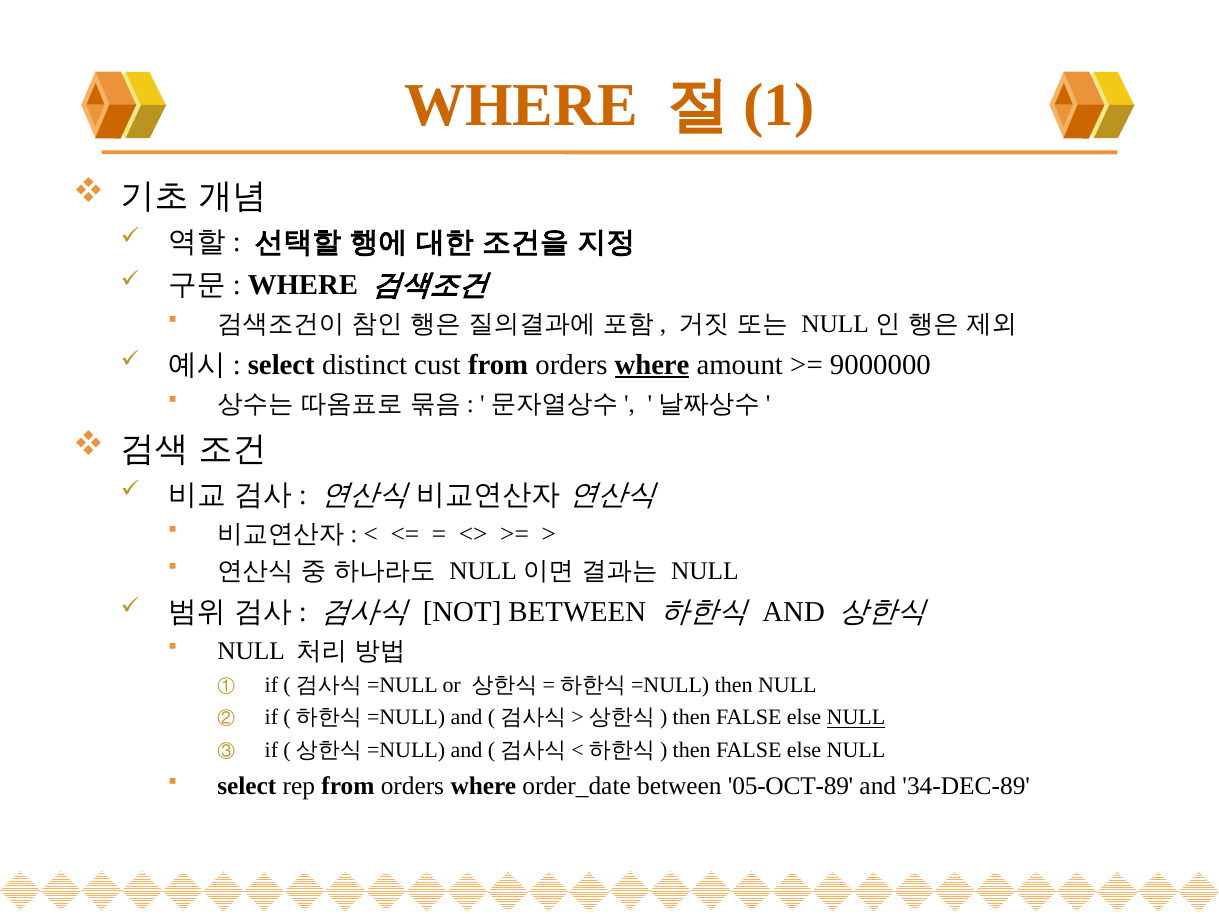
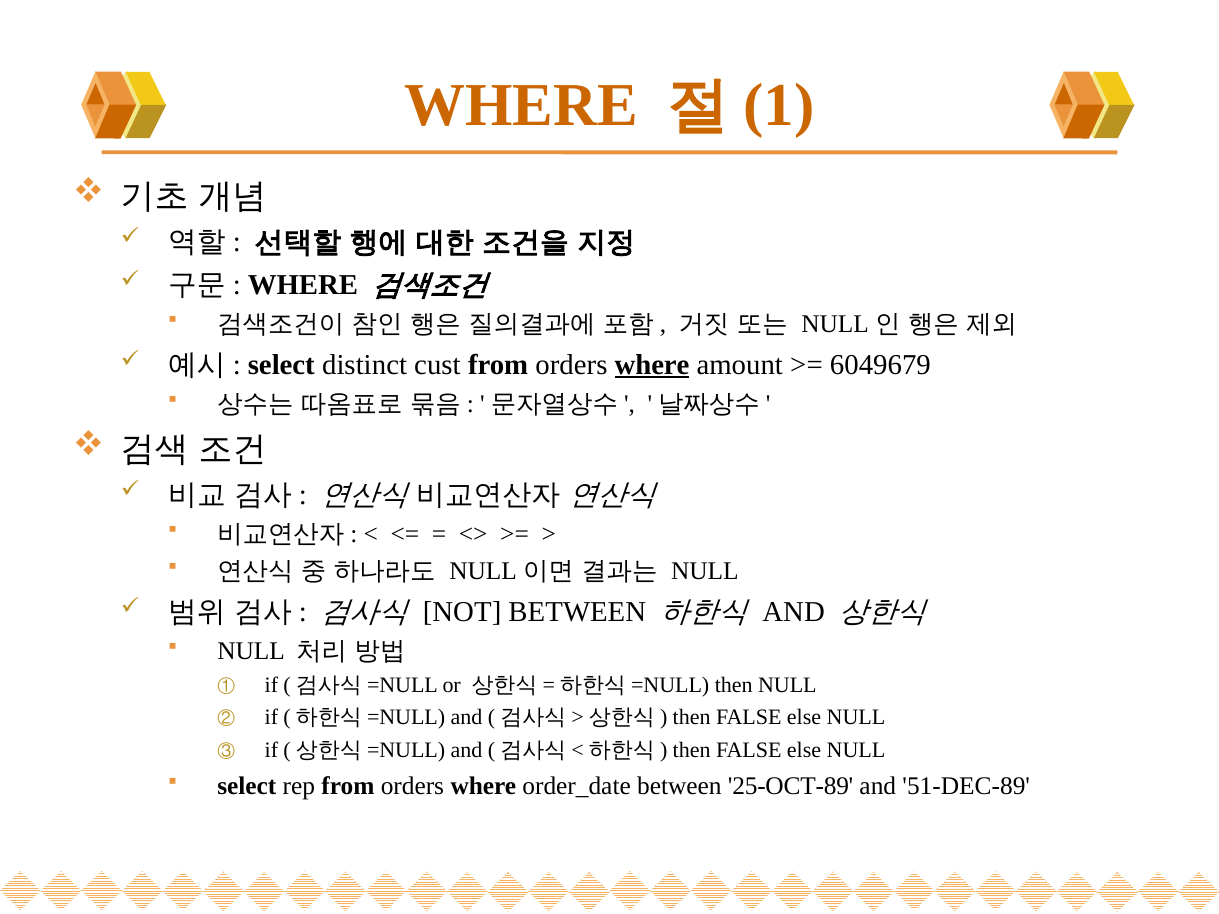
9000000: 9000000 -> 6049679
NULL at (856, 718) underline: present -> none
05-OCT-89: 05-OCT-89 -> 25-OCT-89
34-DEC-89: 34-DEC-89 -> 51-DEC-89
